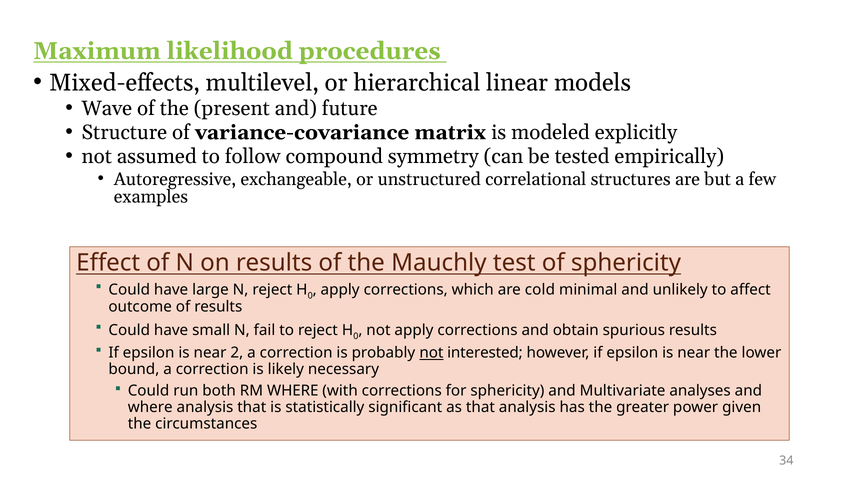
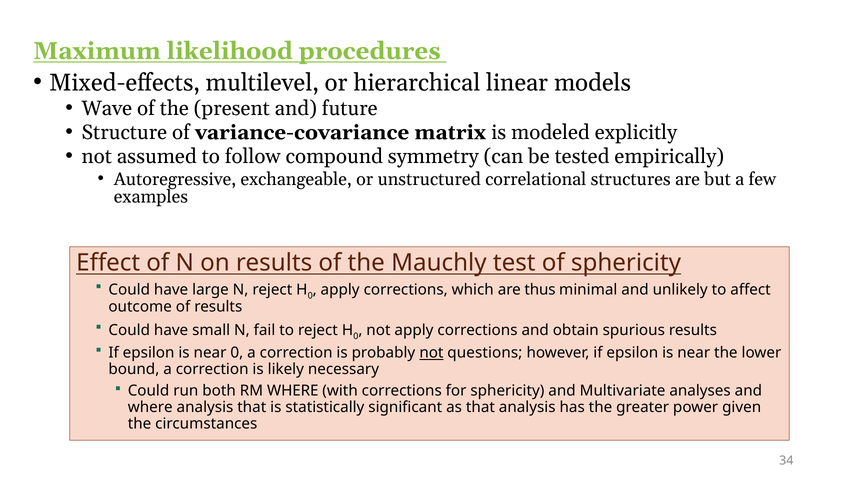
cold: cold -> thus
near 2: 2 -> 0
interested: interested -> questions
